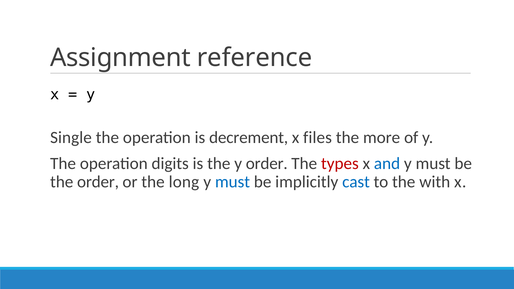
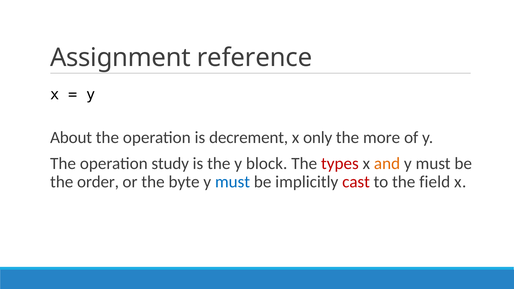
Single: Single -> About
files: files -> only
digits: digits -> study
y order: order -> block
and colour: blue -> orange
long: long -> byte
cast colour: blue -> red
with: with -> field
